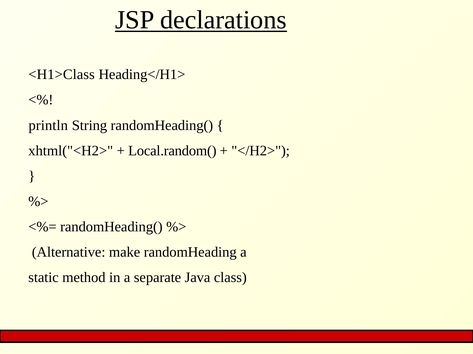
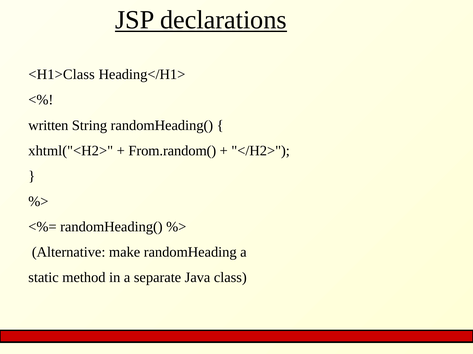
println: println -> written
Local.random(: Local.random( -> From.random(
